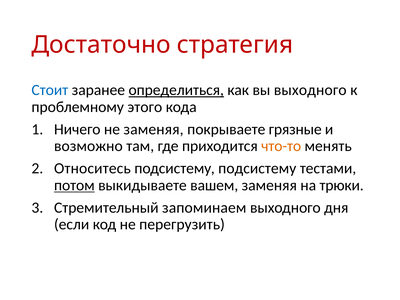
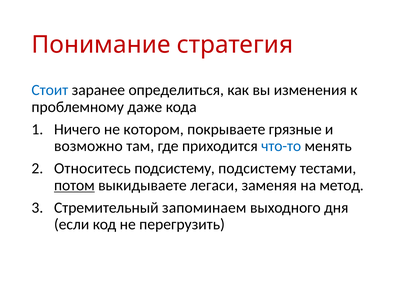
Достаточно: Достаточно -> Понимание
определиться underline: present -> none
вы выходного: выходного -> изменения
этого: этого -> даже
не заменяя: заменяя -> котором
что-то colour: orange -> blue
вашем: вашем -> легаси
трюки: трюки -> метод
